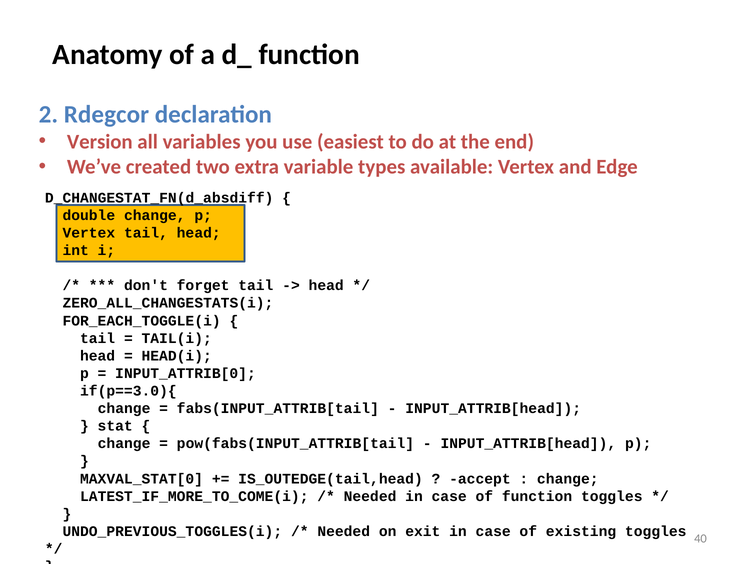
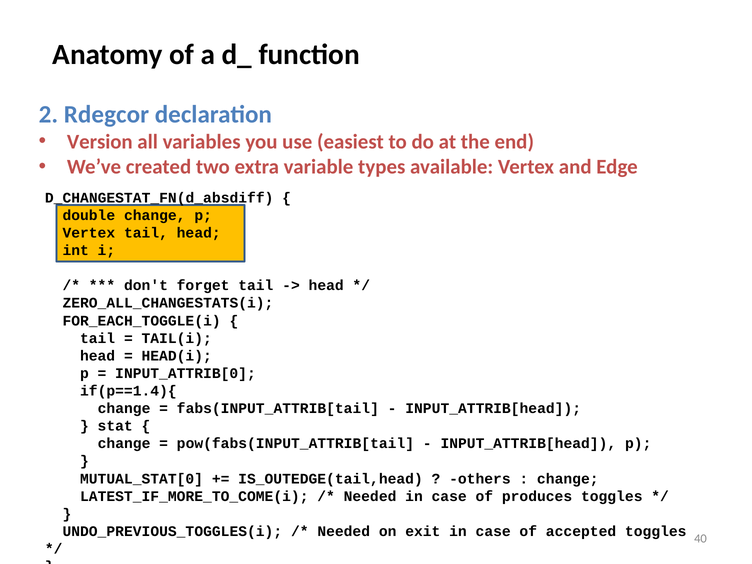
if(p==3.0){: if(p==3.0){ -> if(p==1.4){
MAXVAL_STAT[0: MAXVAL_STAT[0 -> MUTUAL_STAT[0
accept: accept -> others
of function: function -> produces
existing: existing -> accepted
